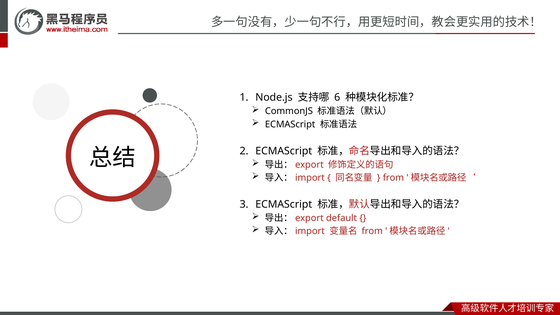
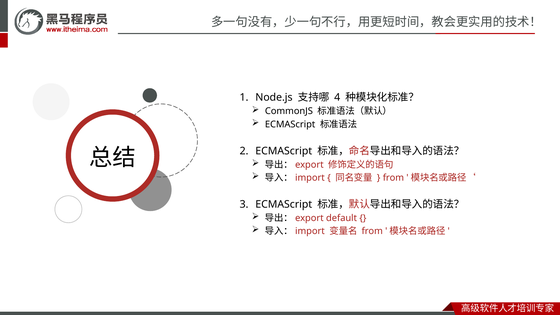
6: 6 -> 4
